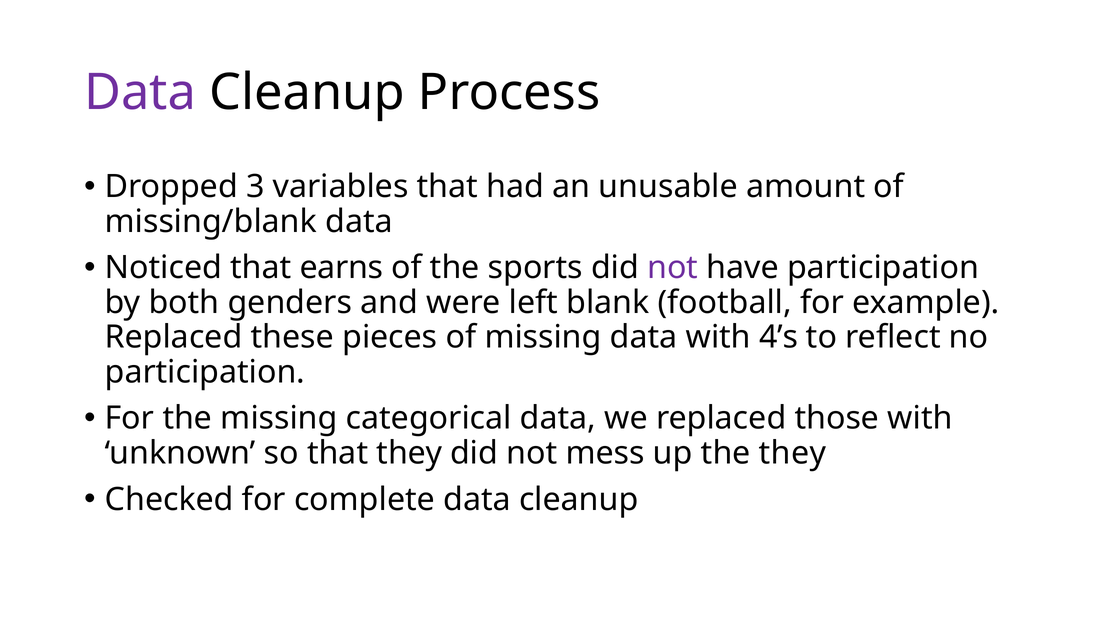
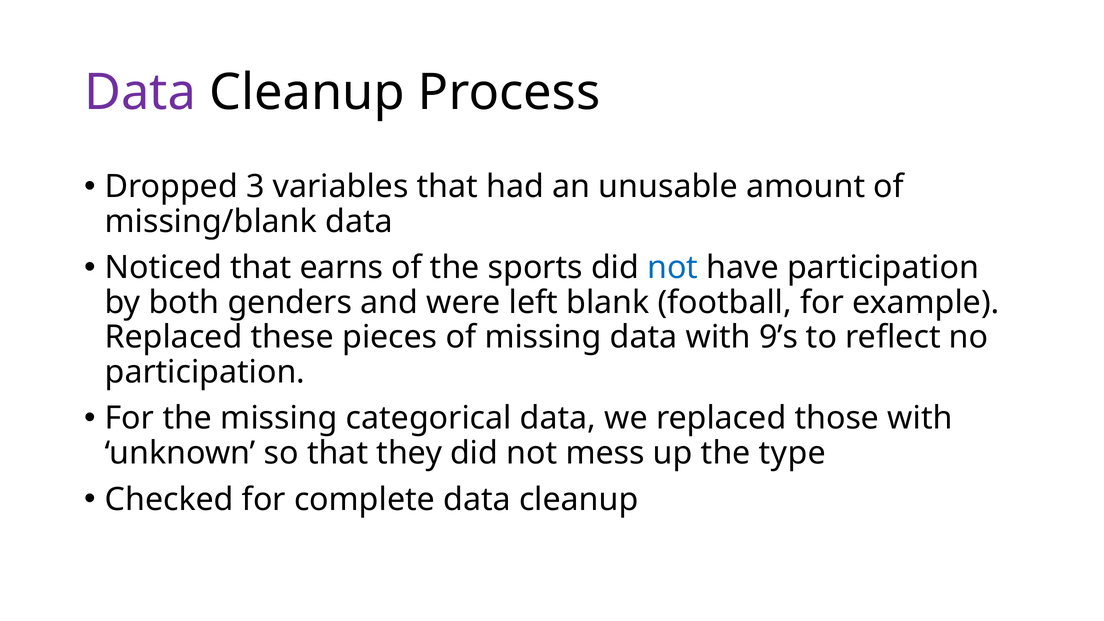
not at (673, 268) colour: purple -> blue
4’s: 4’s -> 9’s
the they: they -> type
